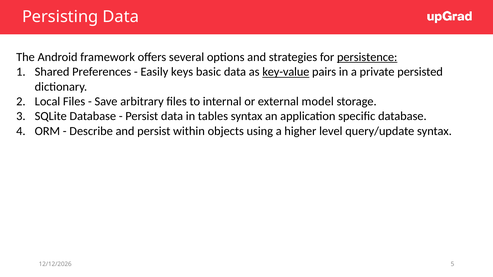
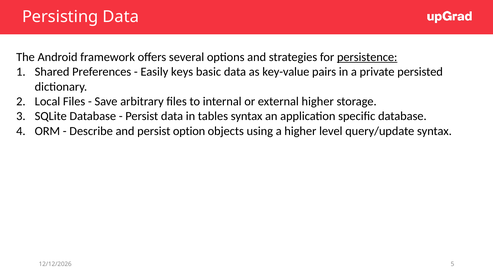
key-value underline: present -> none
external model: model -> higher
within: within -> option
